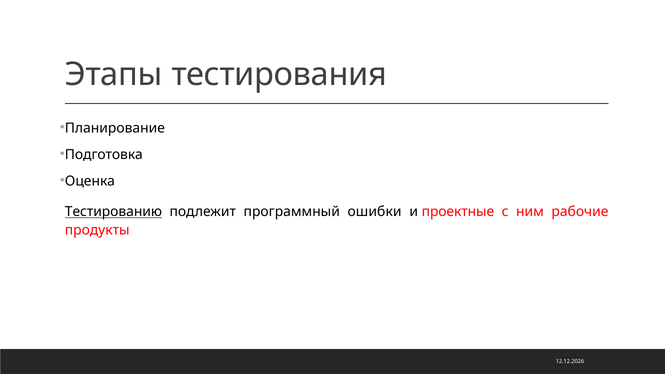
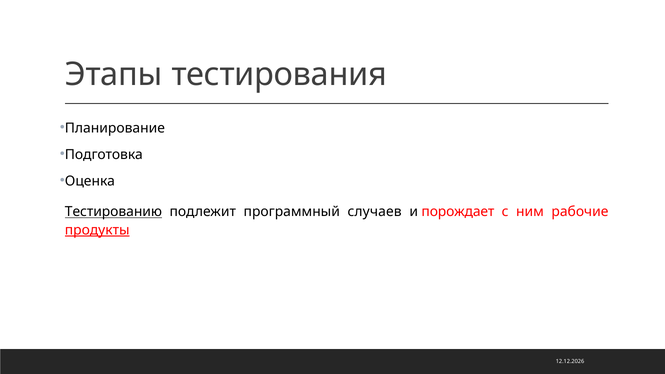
ошибки: ошибки -> случаев
проектные: проектные -> порождает
продукты underline: none -> present
